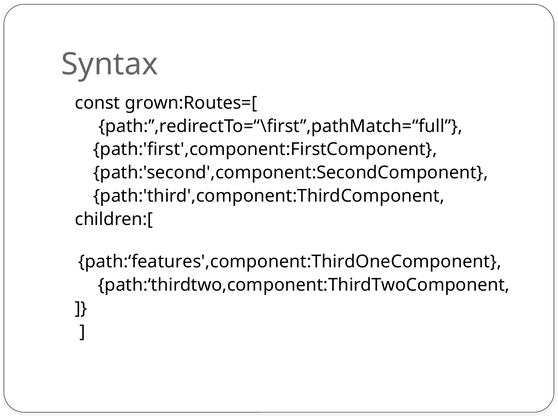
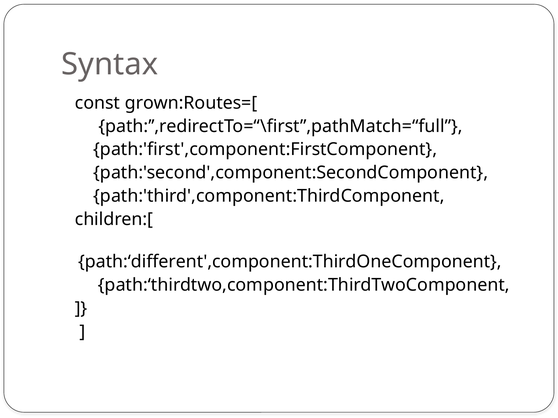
path:‘features',component:ThirdOneComponent: path:‘features',component:ThirdOneComponent -> path:‘different',component:ThirdOneComponent
